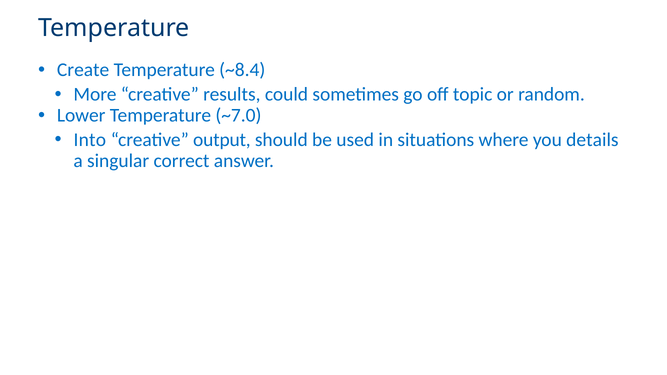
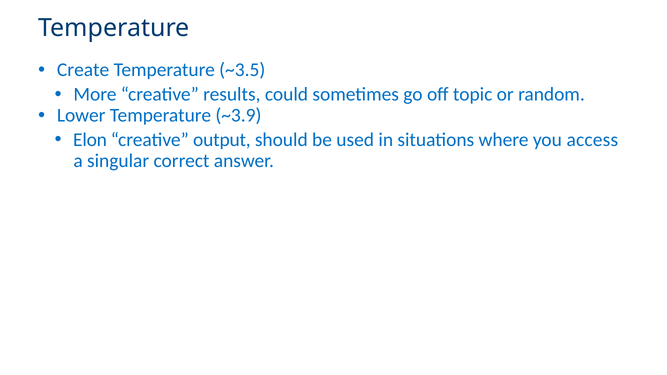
~8.4: ~8.4 -> ~3.5
~7.0: ~7.0 -> ~3.9
Into: Into -> Elon
details: details -> access
